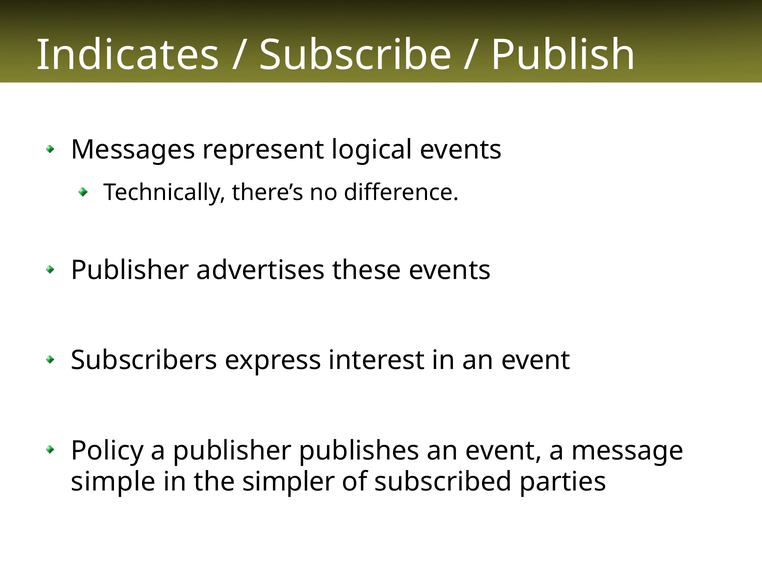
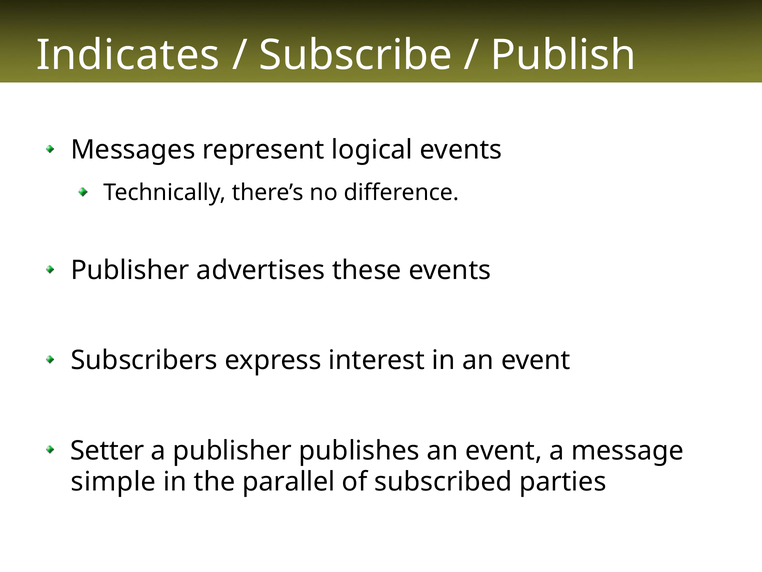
Policy: Policy -> Setter
simpler: simpler -> parallel
